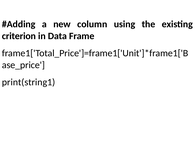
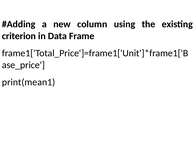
print(string1: print(string1 -> print(mean1
